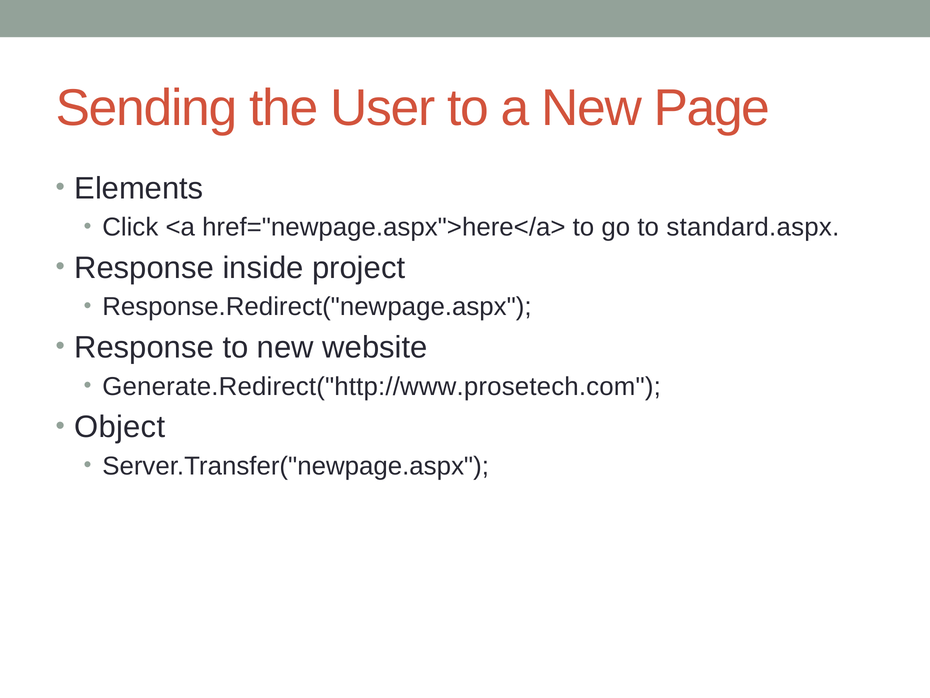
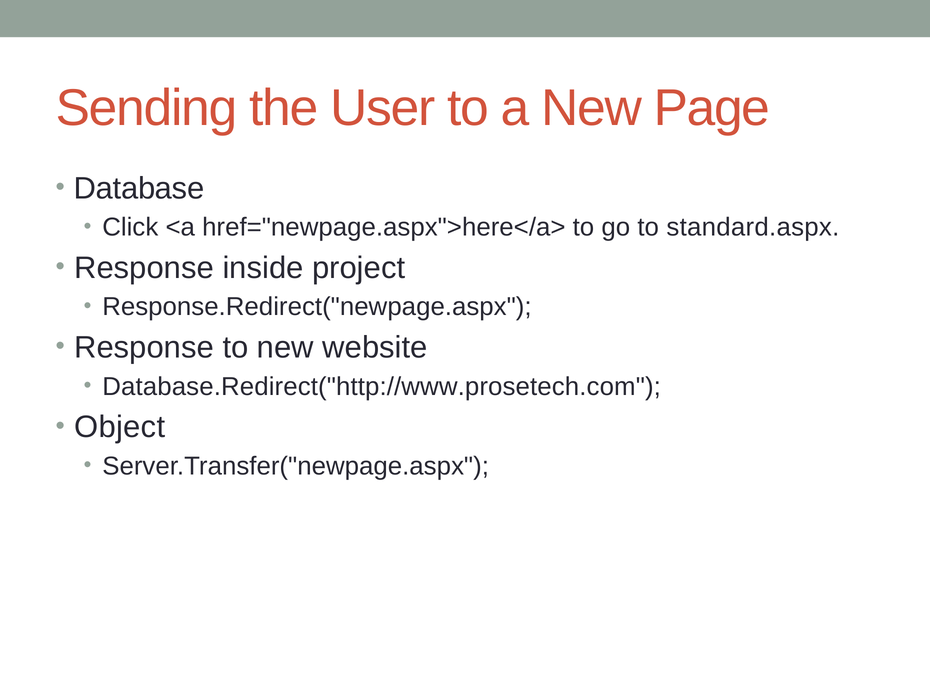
Elements: Elements -> Database
Generate.Redirect("http://www.prosetech.com: Generate.Redirect("http://www.prosetech.com -> Database.Redirect("http://www.prosetech.com
